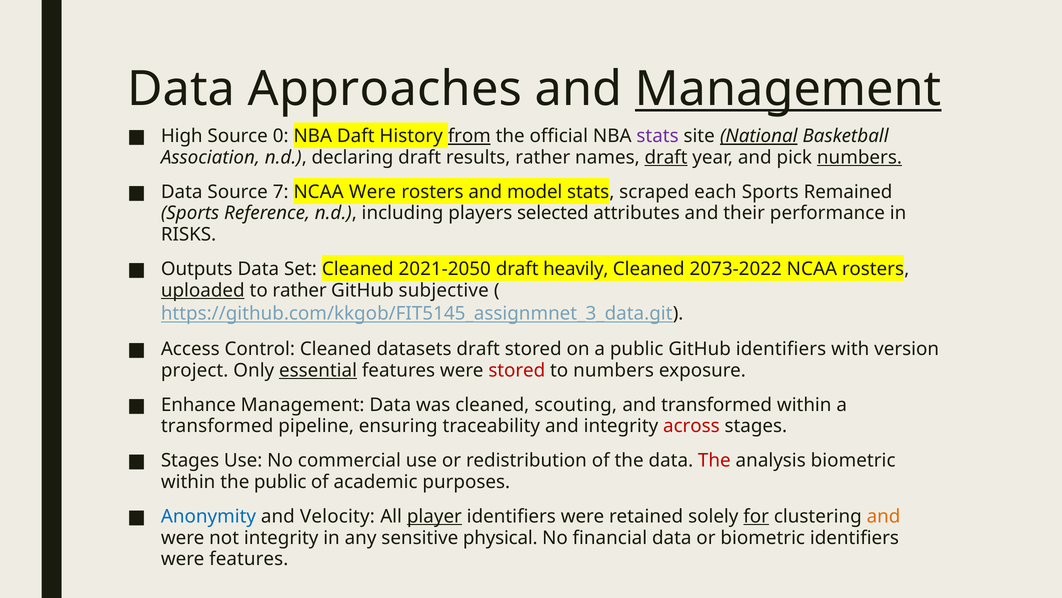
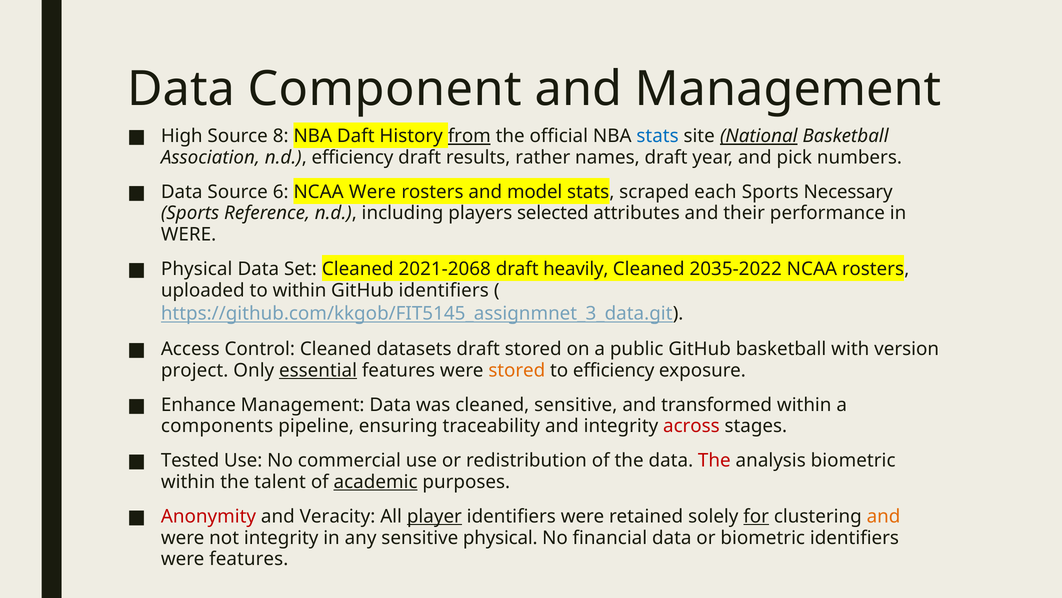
Approaches: Approaches -> Component
Management at (788, 89) underline: present -> none
0: 0 -> 8
stats at (658, 136) colour: purple -> blue
n.d declaring: declaring -> efficiency
draft at (666, 157) underline: present -> none
numbers at (859, 157) underline: present -> none
7: 7 -> 6
Remained: Remained -> Necessary
RISKS at (189, 234): RISKS -> WERE
Outputs at (197, 269): Outputs -> Physical
2021-2050: 2021-2050 -> 2021-2068
2073-2022: 2073-2022 -> 2035-2022
uploaded underline: present -> none
to rather: rather -> within
GitHub subjective: subjective -> identifiers
GitHub identifiers: identifiers -> basketball
stored at (517, 370) colour: red -> orange
to numbers: numbers -> efficiency
cleaned scouting: scouting -> sensitive
transformed at (217, 426): transformed -> components
Stages at (190, 460): Stages -> Tested
the public: public -> talent
academic underline: none -> present
Anonymity colour: blue -> red
Velocity: Velocity -> Veracity
